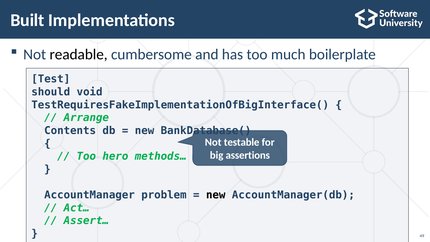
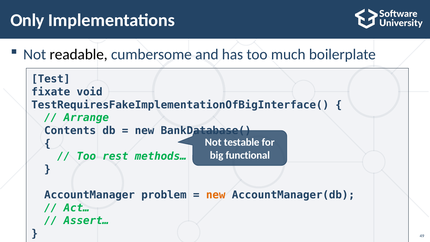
Built: Built -> Only
should: should -> fixate
assertions: assertions -> functional
hero: hero -> rest
new at (216, 195) colour: black -> orange
